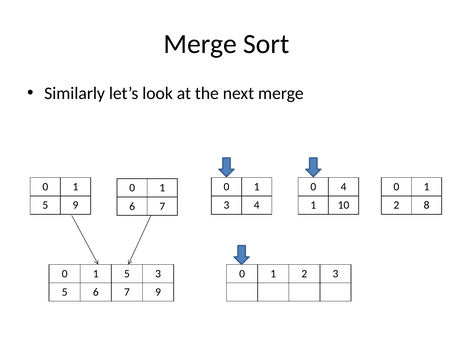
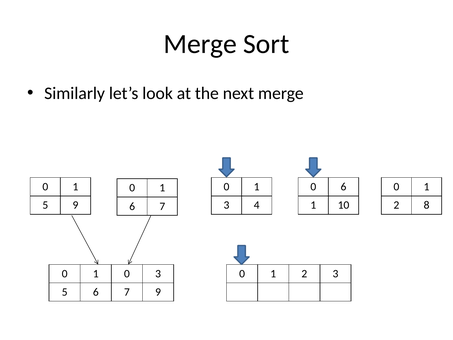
0 4: 4 -> 6
5 at (127, 274): 5 -> 0
